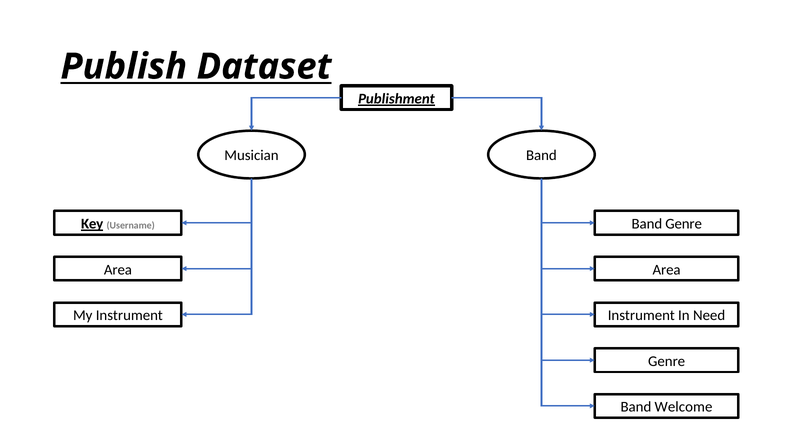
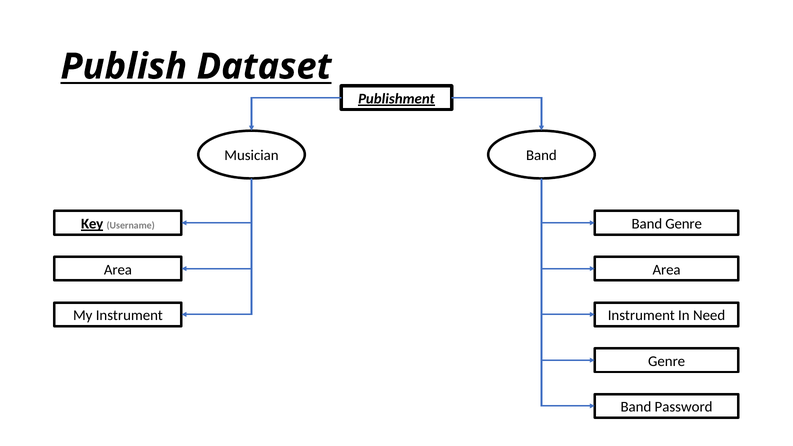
Welcome: Welcome -> Password
